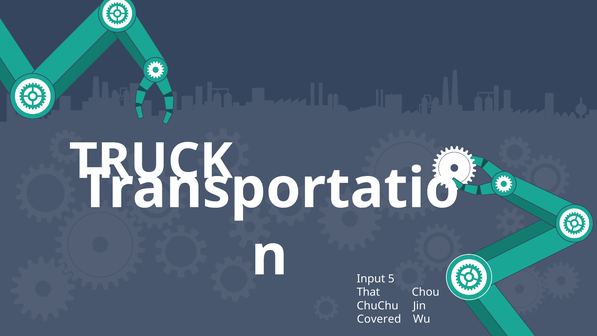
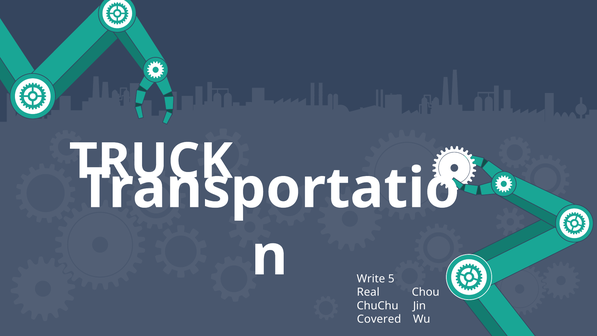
Input: Input -> Write
That: That -> Real
